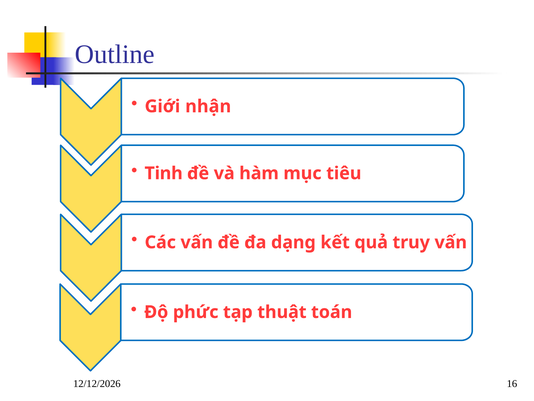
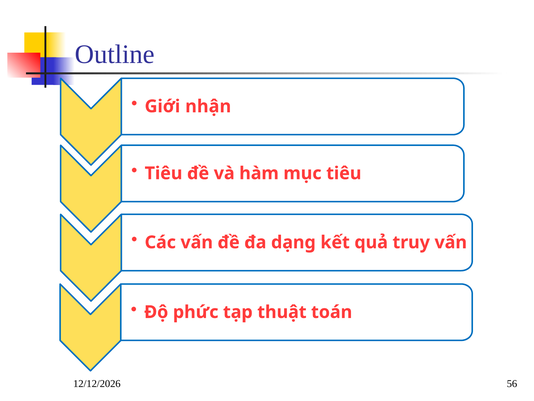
Tinh at (164, 173): Tinh -> Tiêu
16: 16 -> 56
